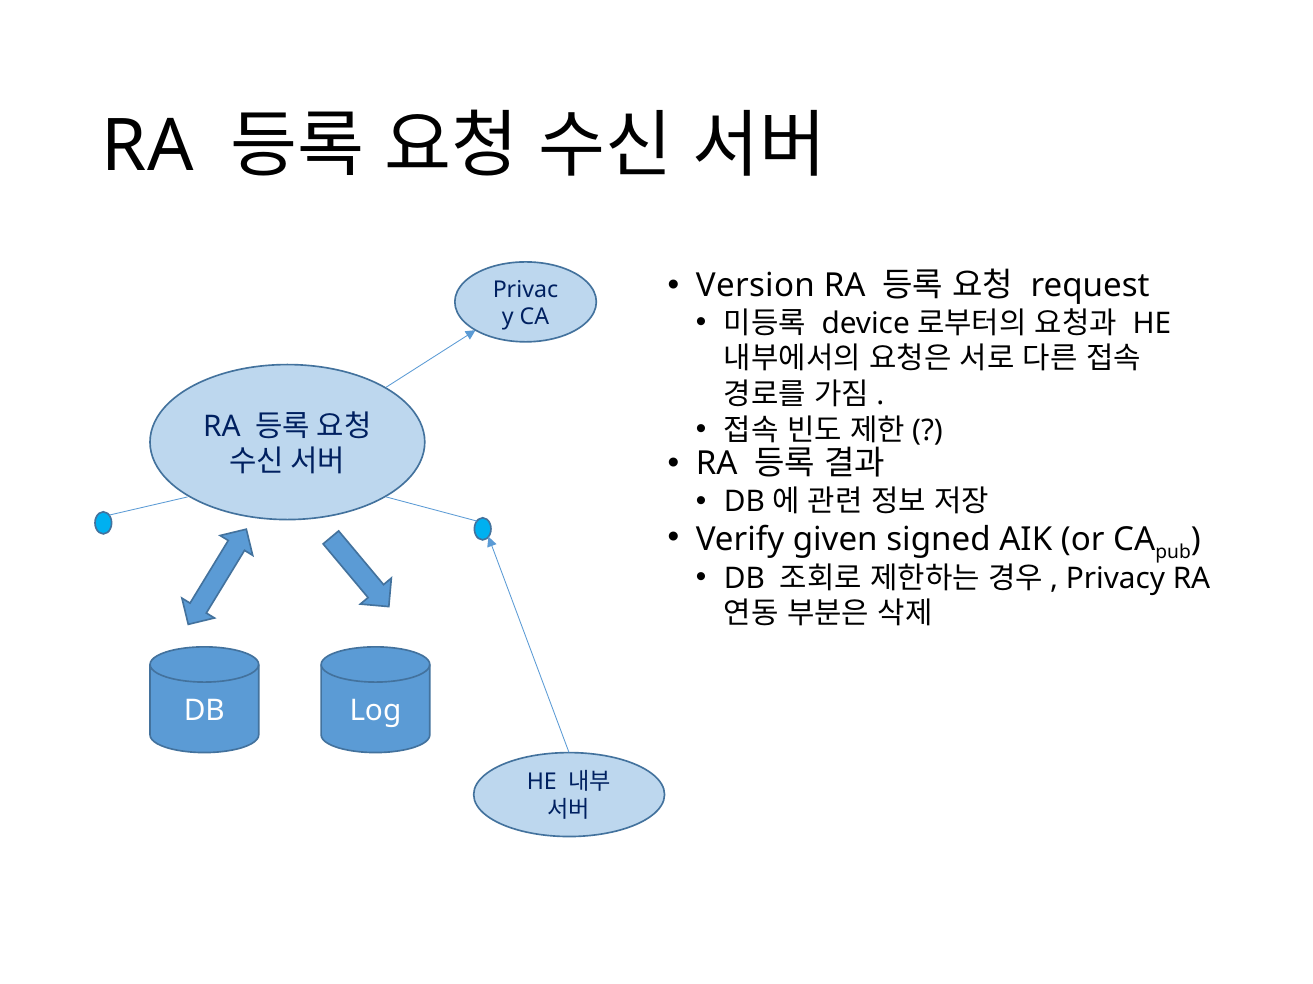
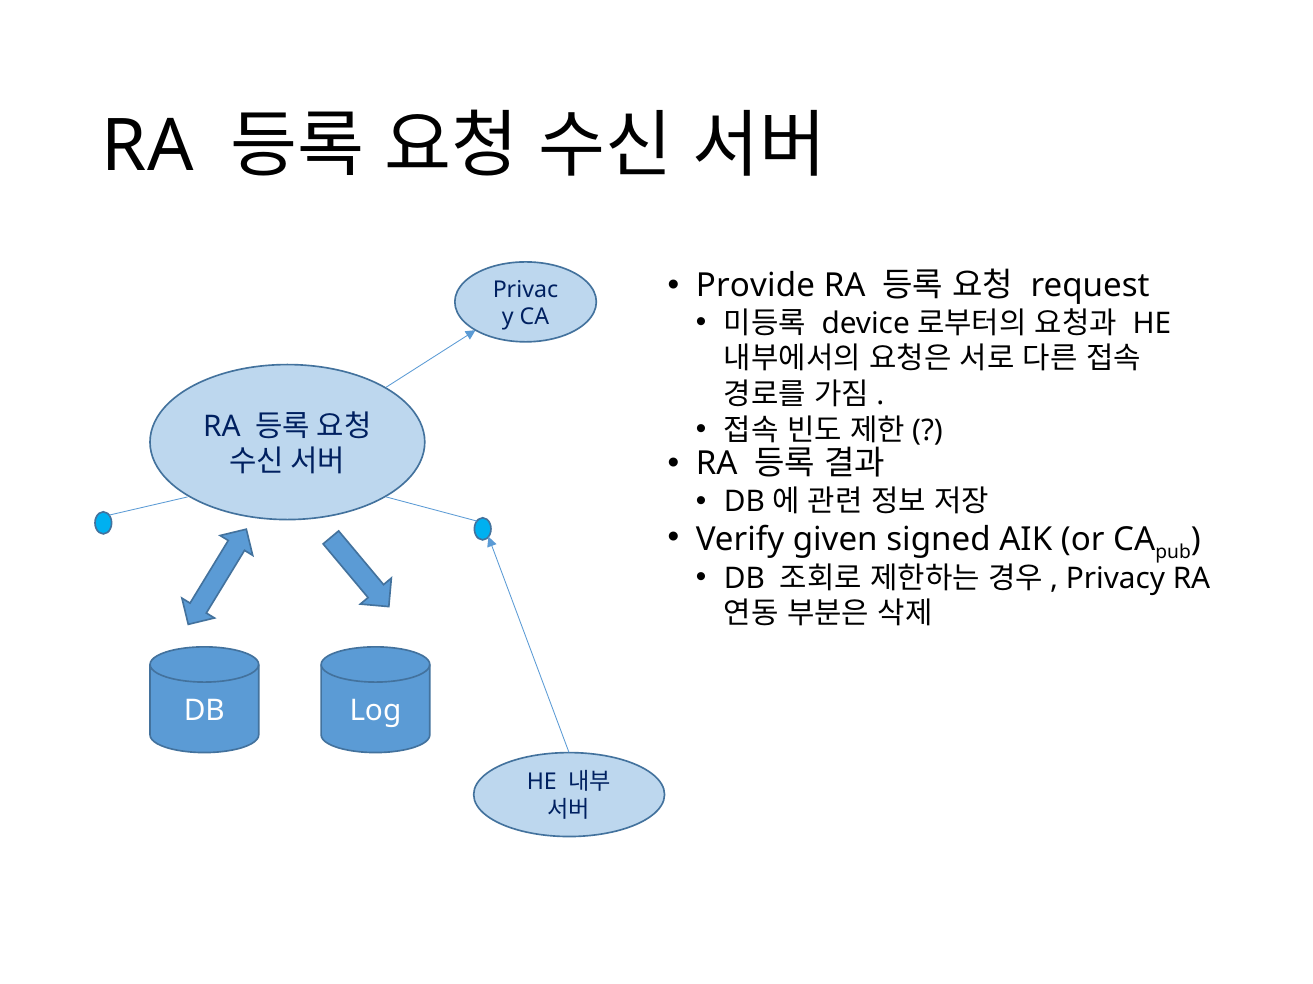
Version: Version -> Provide
